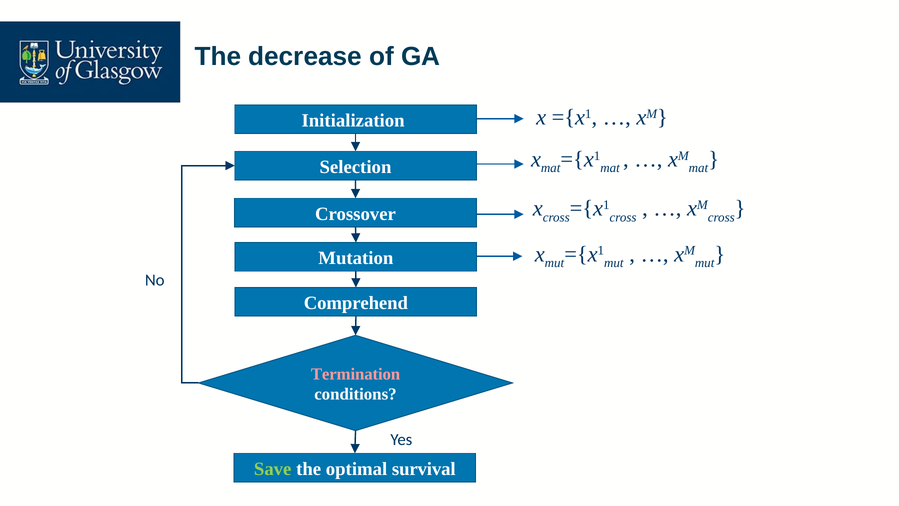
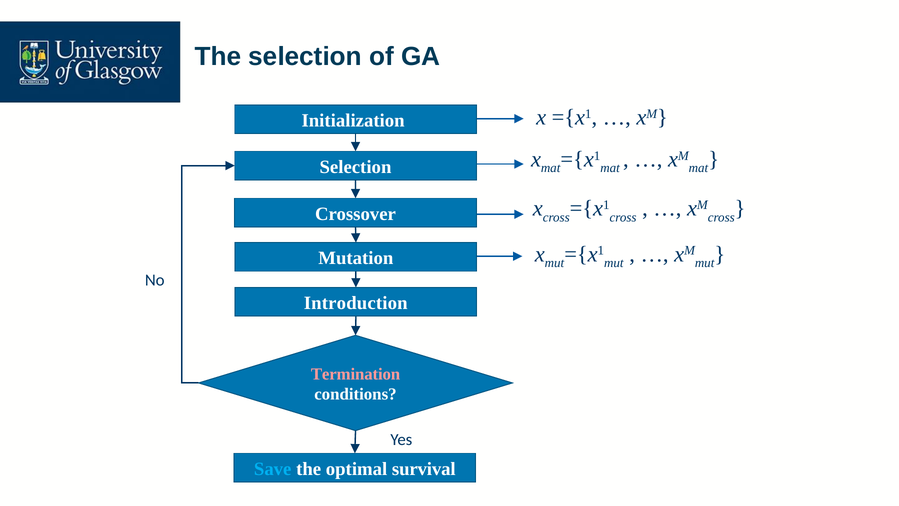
The decrease: decrease -> selection
Comprehend: Comprehend -> Introduction
Save colour: light green -> light blue
